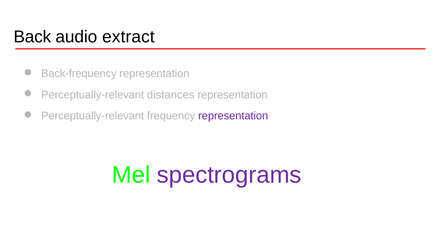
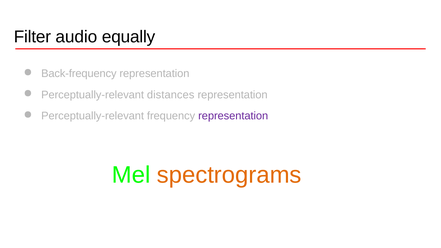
Back: Back -> Filter
extract: extract -> equally
spectrograms colour: purple -> orange
